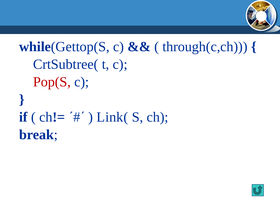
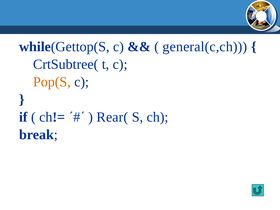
through(c,ch: through(c,ch -> general(c,ch
Pop(S colour: red -> orange
Link(: Link( -> Rear(
